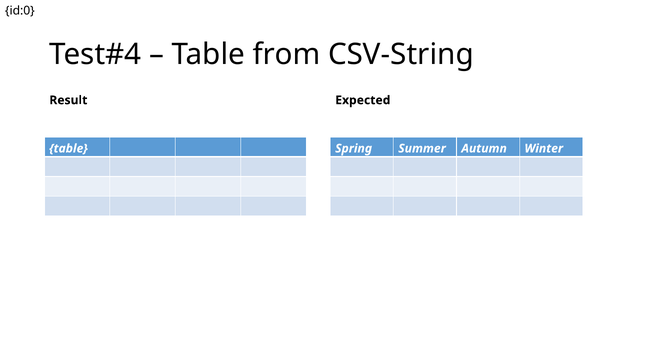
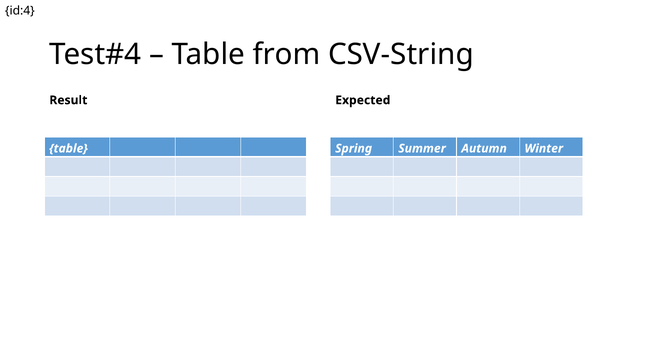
id:0: id:0 -> id:4
